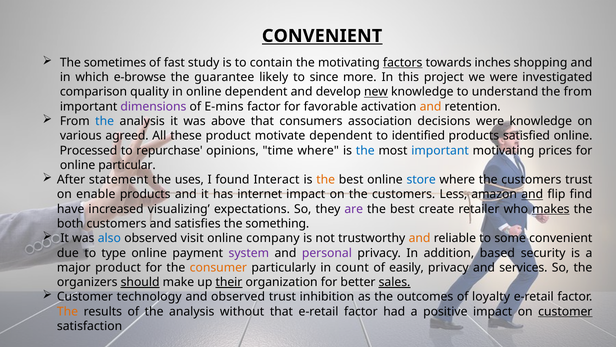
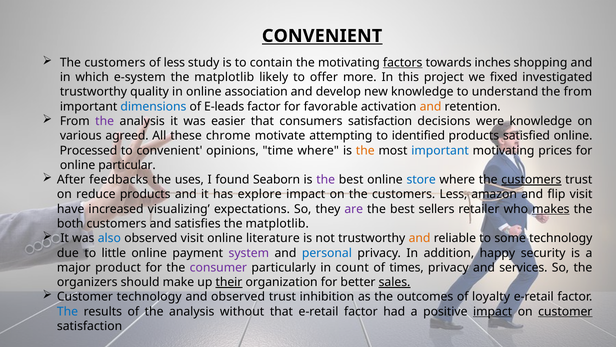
sometimes at (115, 63): sometimes -> customers
of fast: fast -> less
e-browse: e-browse -> e-system
guarantee at (224, 77): guarantee -> matplotlib
since: since -> offer
we were: were -> fixed
comparison at (93, 92): comparison -> trustworthy
online dependent: dependent -> association
new underline: present -> none
dimensions colour: purple -> blue
E-mins: E-mins -> E-leads
the at (105, 121) colour: blue -> purple
above: above -> easier
consumers association: association -> satisfaction
these product: product -> chrome
motivate dependent: dependent -> attempting
to repurchase: repurchase -> convenient
the at (365, 150) colour: blue -> orange
statement: statement -> feedbacks
Interact: Interact -> Seaborn
the at (326, 180) colour: orange -> purple
customers at (531, 180) underline: none -> present
enable: enable -> reduce
internet: internet -> explore
and at (532, 194) underline: present -> none
flip find: find -> visit
create: create -> sellers
satisfies the something: something -> matplotlib
company: company -> literature
some convenient: convenient -> technology
type: type -> little
personal colour: purple -> blue
based: based -> happy
consumer colour: orange -> purple
easily: easily -> times
should underline: present -> none
The at (68, 311) colour: orange -> blue
impact at (493, 311) underline: none -> present
